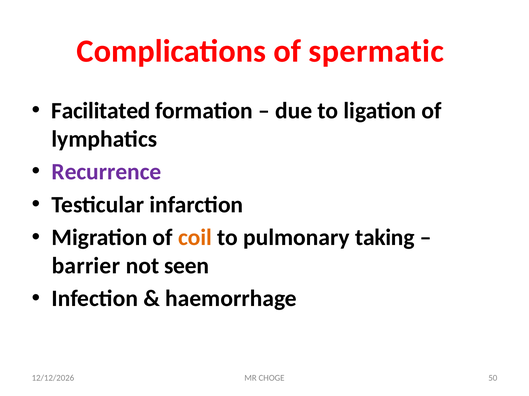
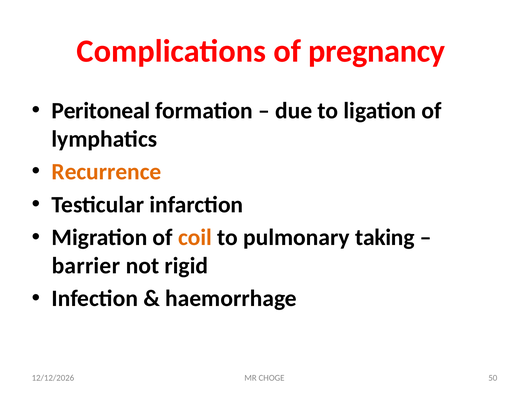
spermatic: spermatic -> pregnancy
Facilitated: Facilitated -> Peritoneal
Recurrence colour: purple -> orange
seen: seen -> rigid
